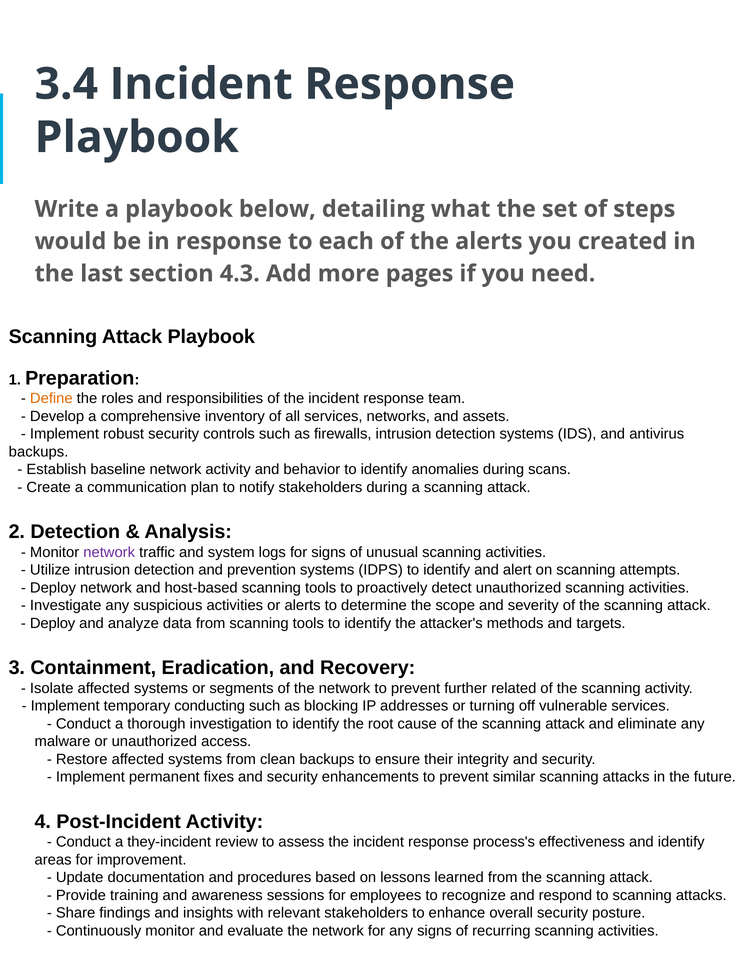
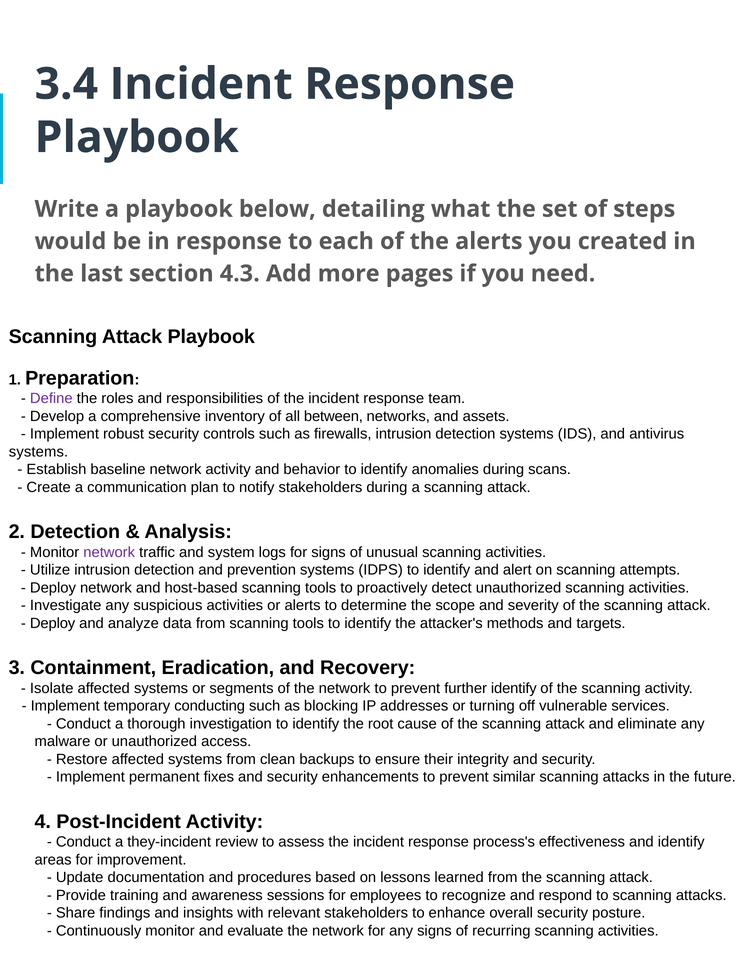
Define colour: orange -> purple
all services: services -> between
backups at (39, 452): backups -> systems
further related: related -> identify
